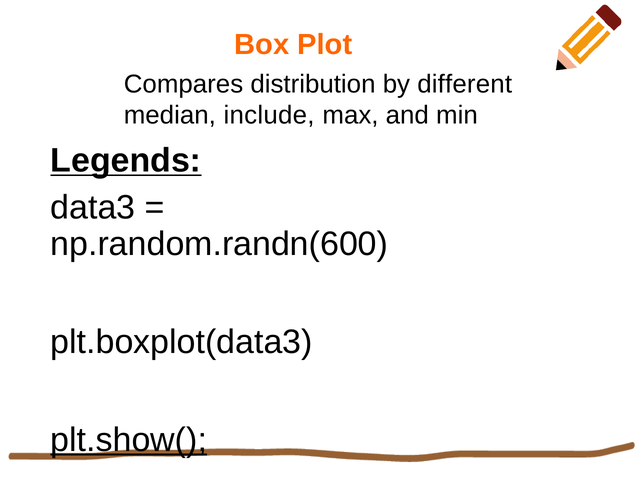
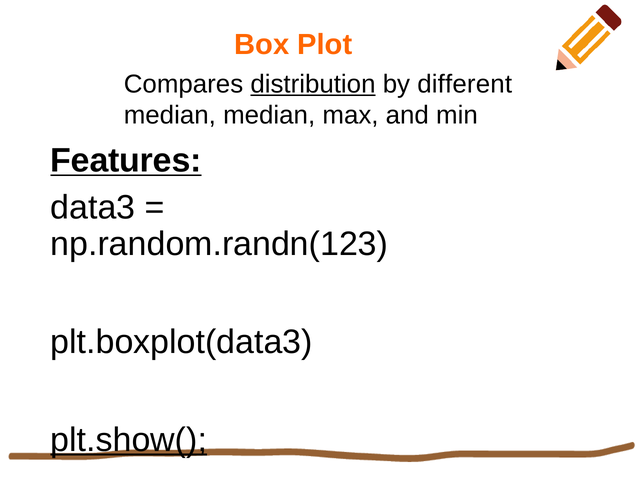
distribution underline: none -> present
median include: include -> median
Legends: Legends -> Features
np.random.randn(600: np.random.randn(600 -> np.random.randn(123
